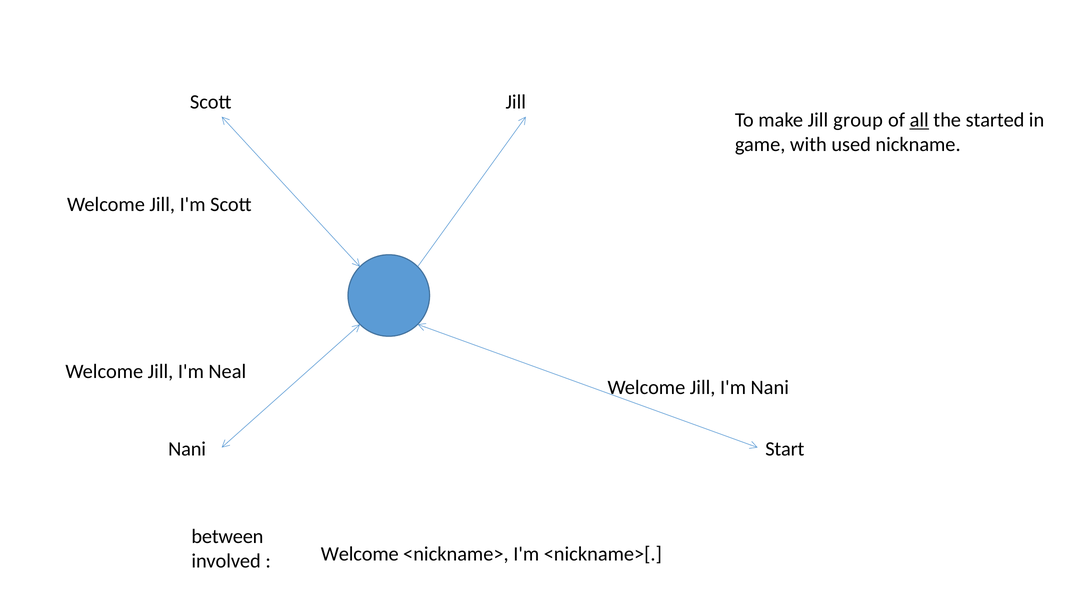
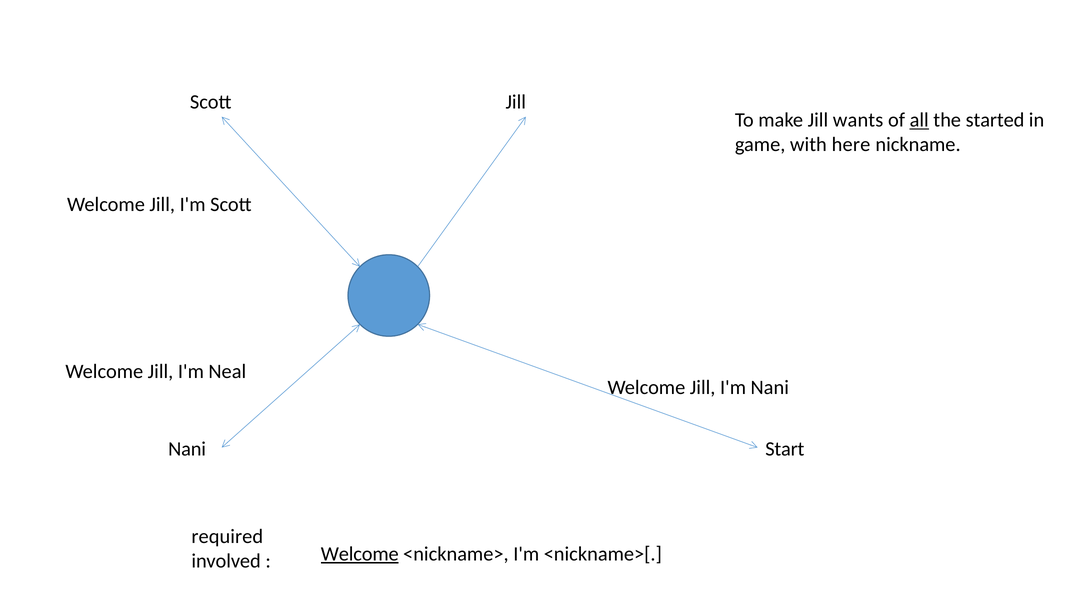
group: group -> wants
used: used -> here
between: between -> required
Welcome at (360, 554) underline: none -> present
